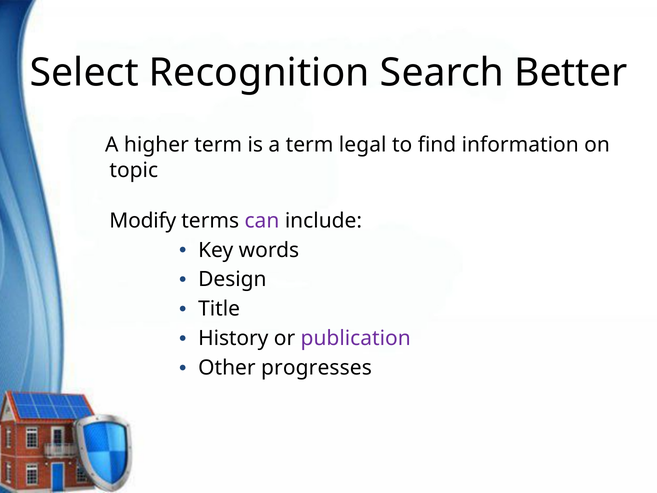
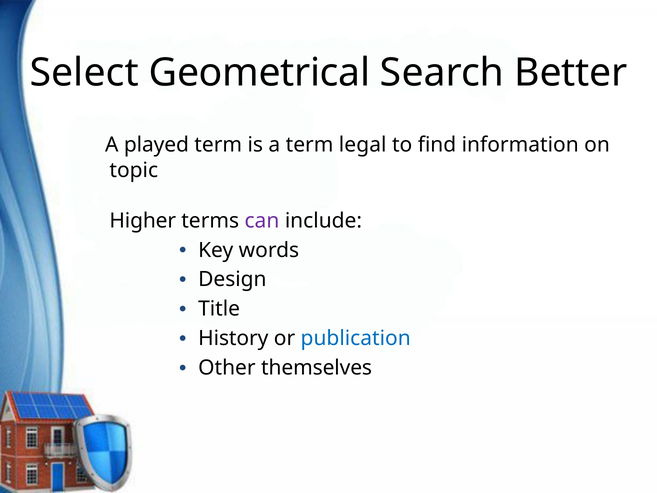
Recognition: Recognition -> Geometrical
higher: higher -> played
Modify: Modify -> Higher
publication colour: purple -> blue
progresses: progresses -> themselves
